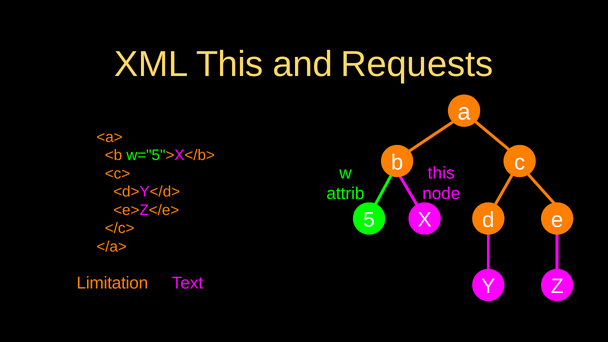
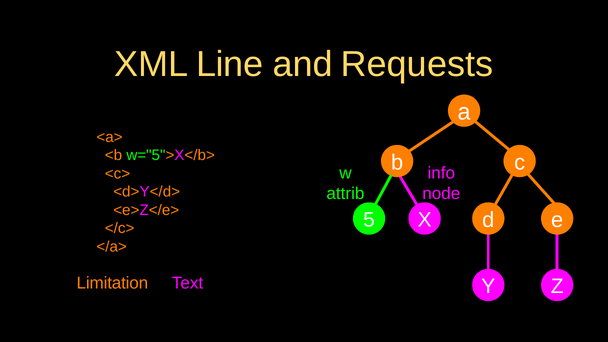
XML This: This -> Line
this at (441, 173): this -> info
